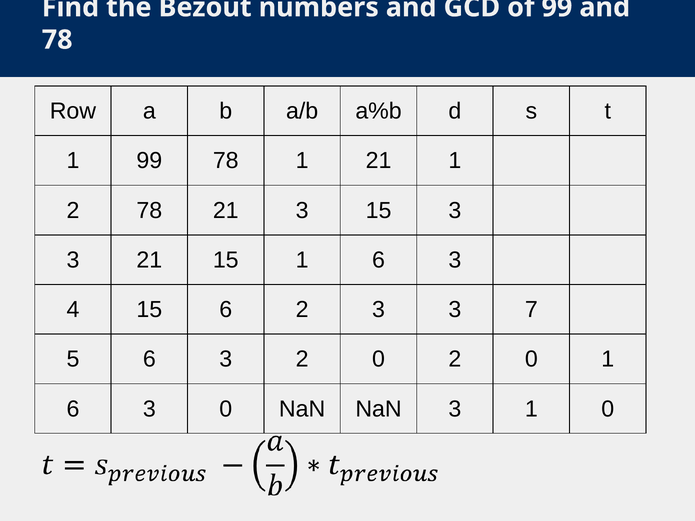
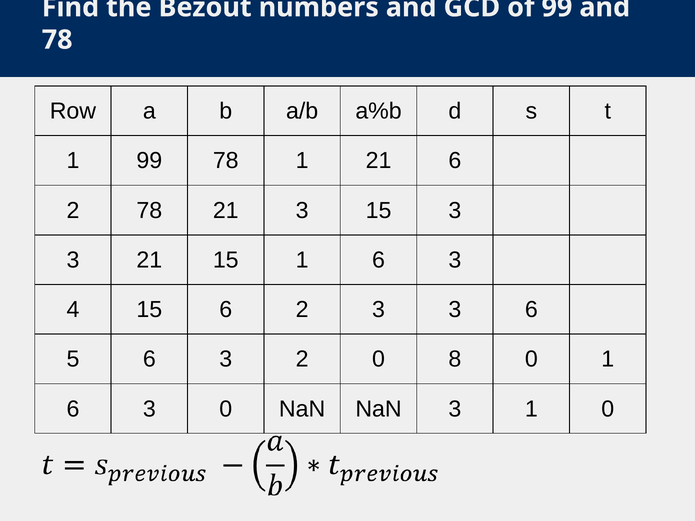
21 1: 1 -> 6
3 7: 7 -> 6
0 2: 2 -> 8
